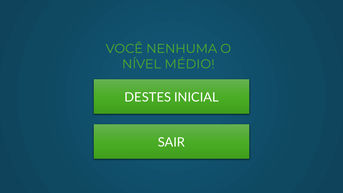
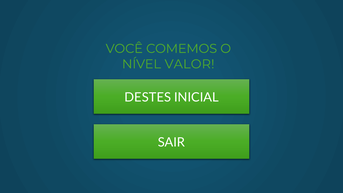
NENHUMA: NENHUMA -> COMEMOS
MÉDIO: MÉDIO -> VALOR
